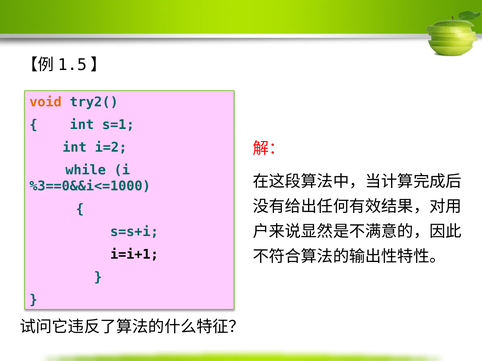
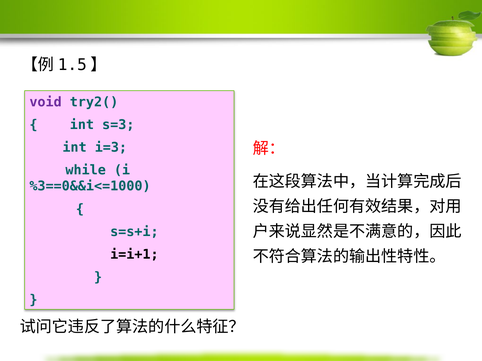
void colour: orange -> purple
s=1: s=1 -> s=3
i=2: i=2 -> i=3
